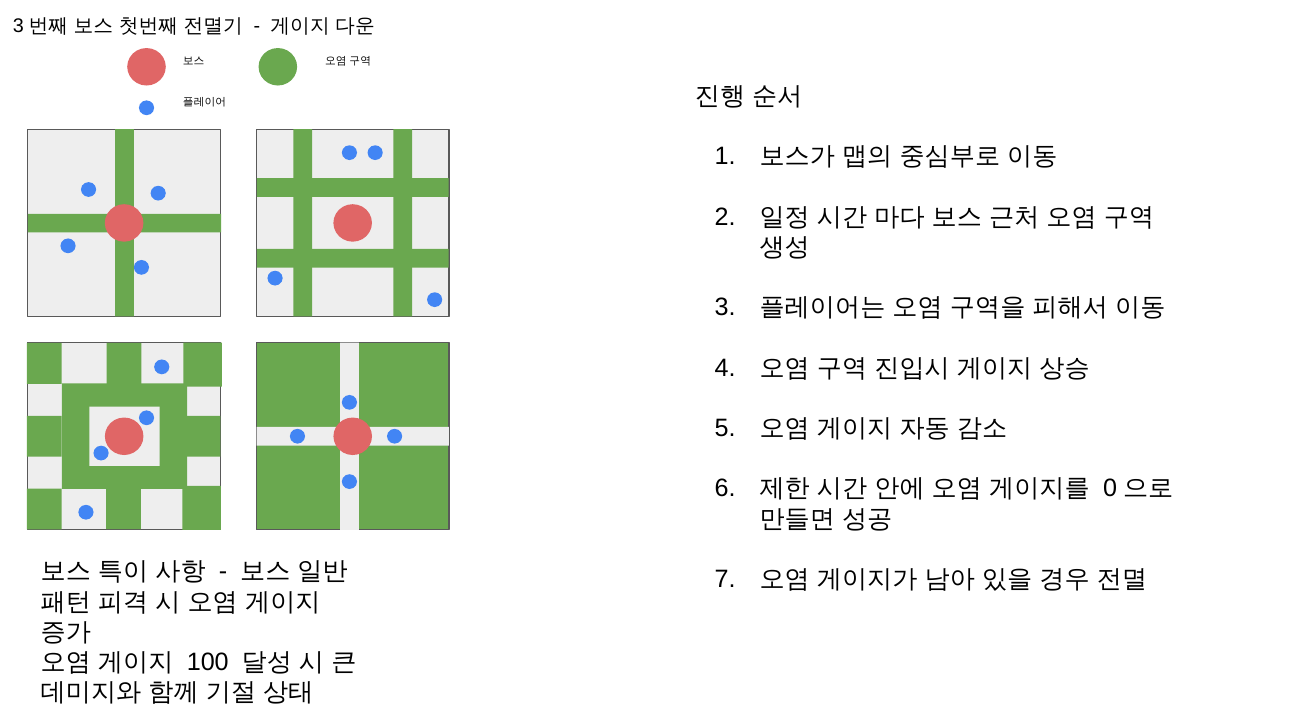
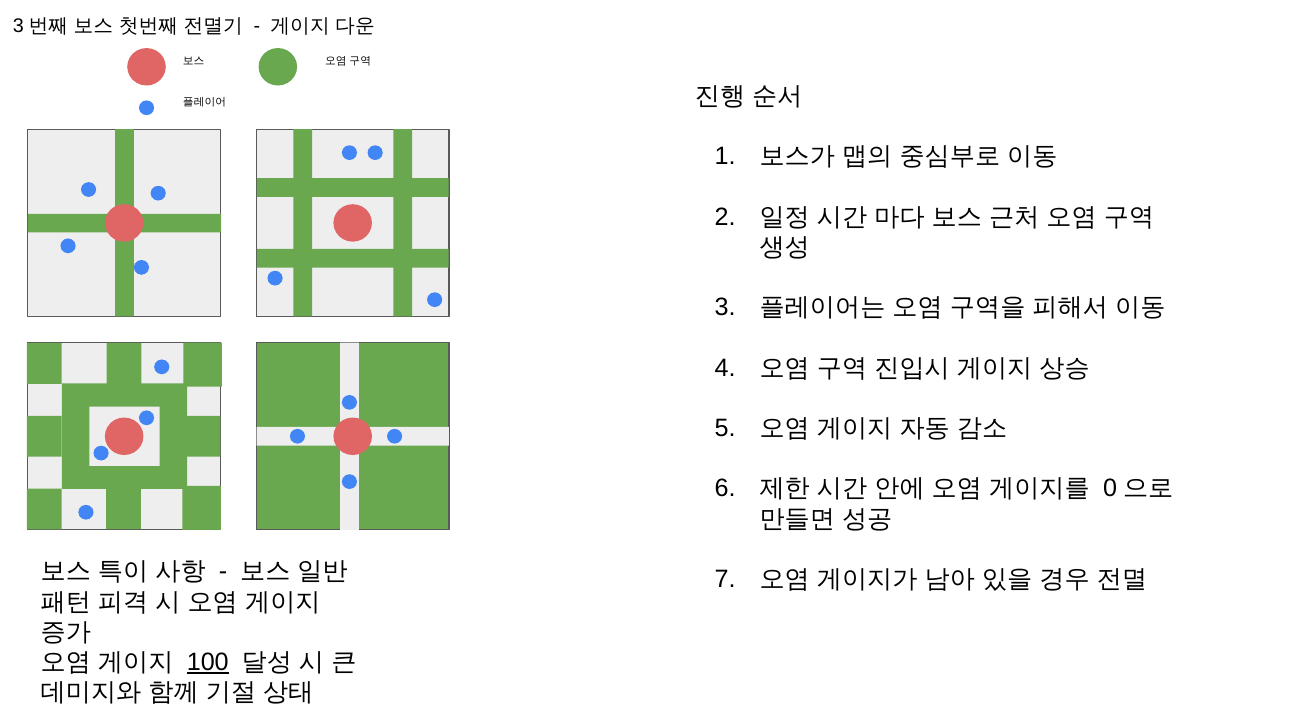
100 underline: none -> present
